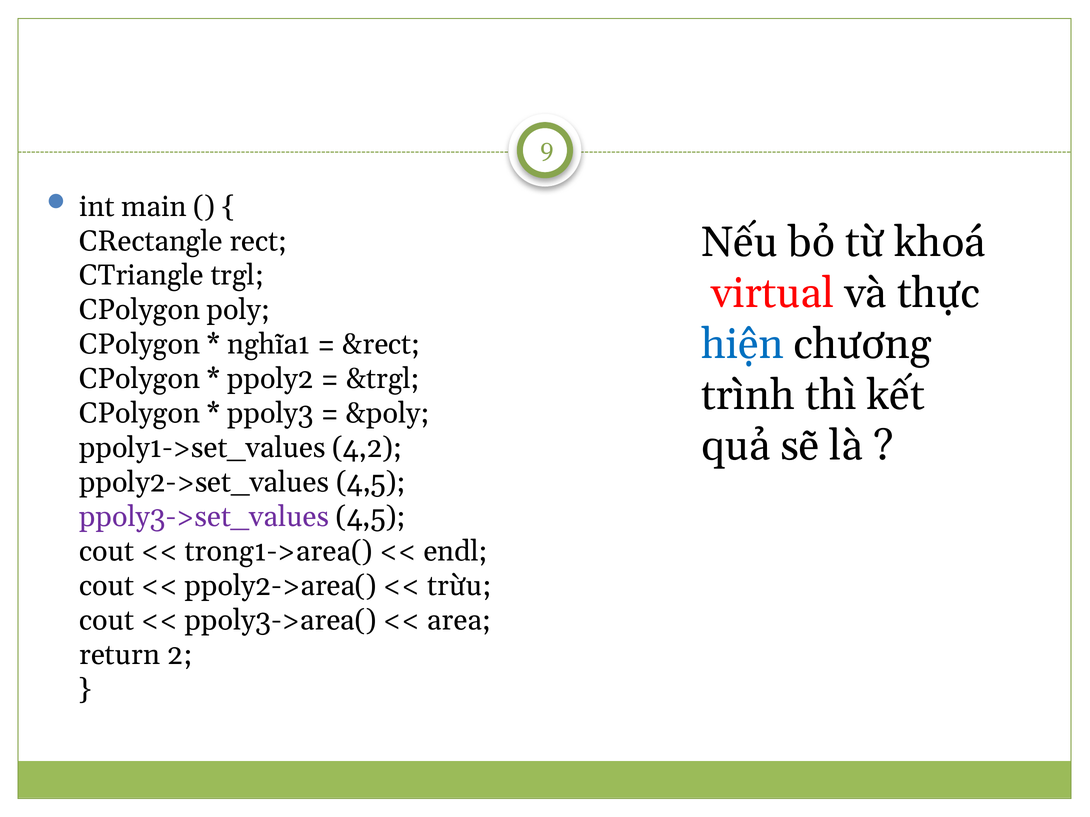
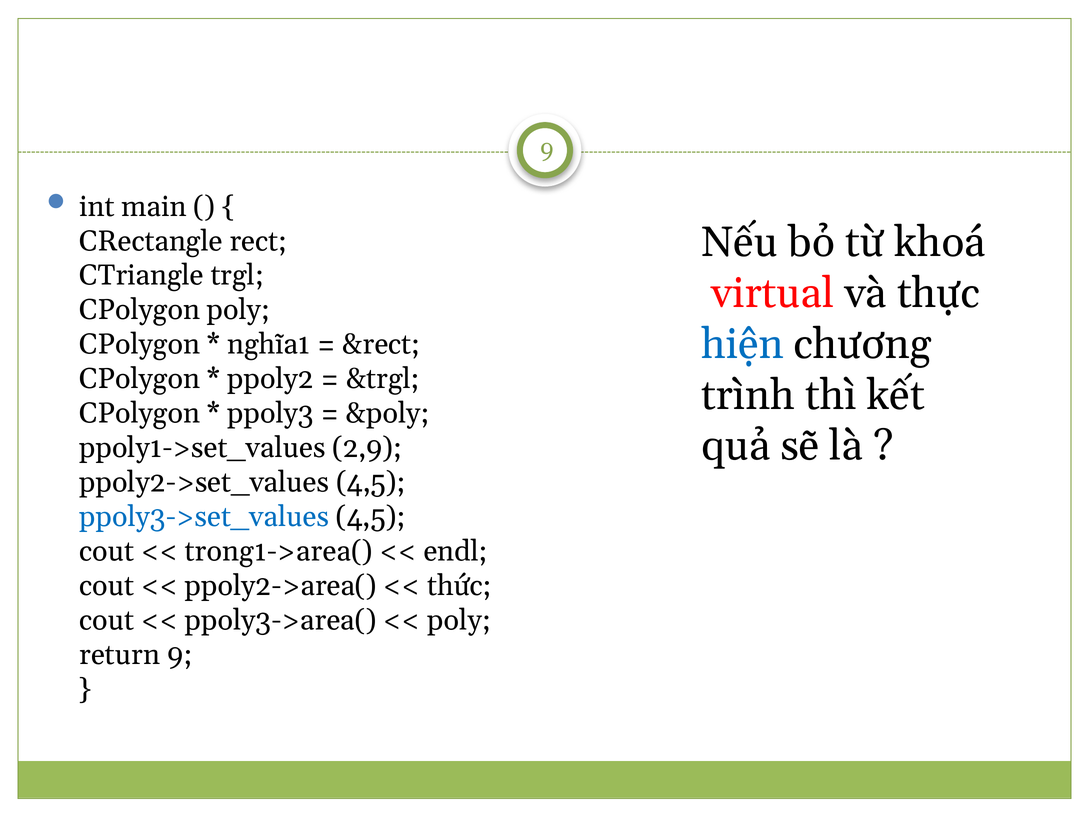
4,2: 4,2 -> 2,9
ppoly3->set_values colour: purple -> blue
trừu: trừu -> thức
area at (459, 621): area -> poly
return 2: 2 -> 9
